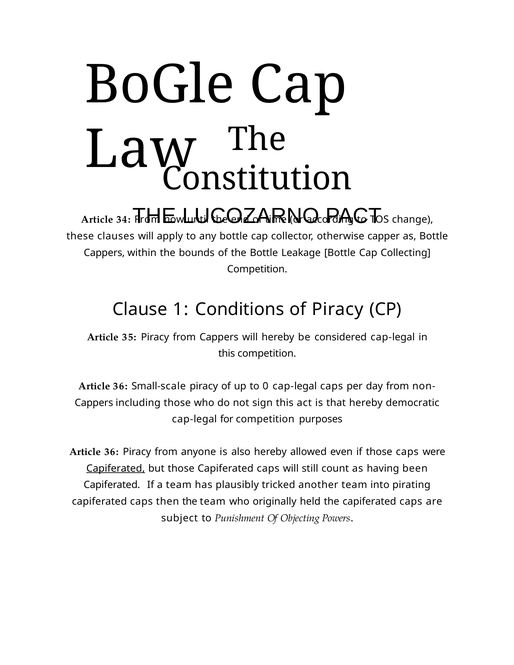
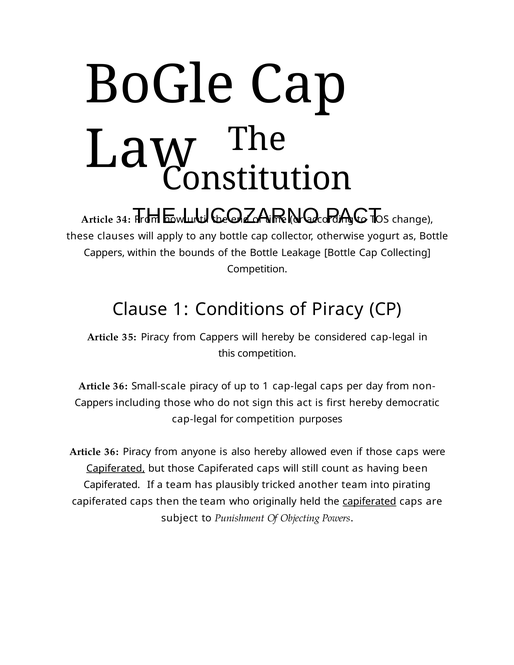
capper: capper -> yogurt
to 0: 0 -> 1
that: that -> first
capiferated at (369, 502) underline: none -> present
